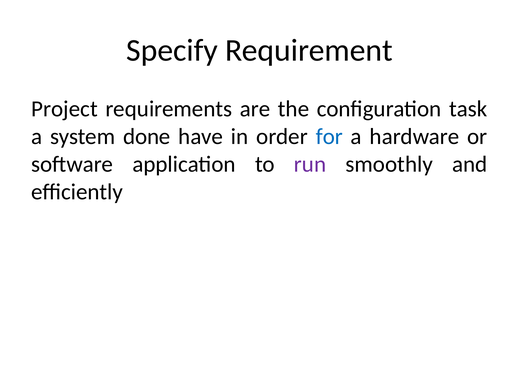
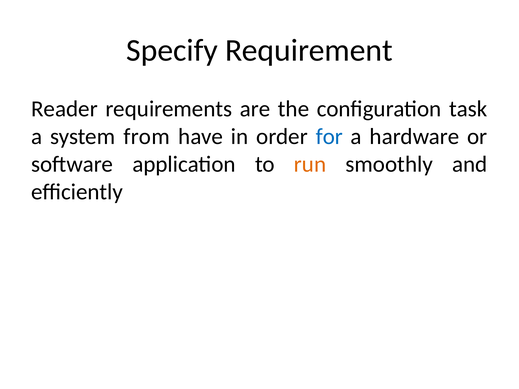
Project: Project -> Reader
done: done -> from
run colour: purple -> orange
